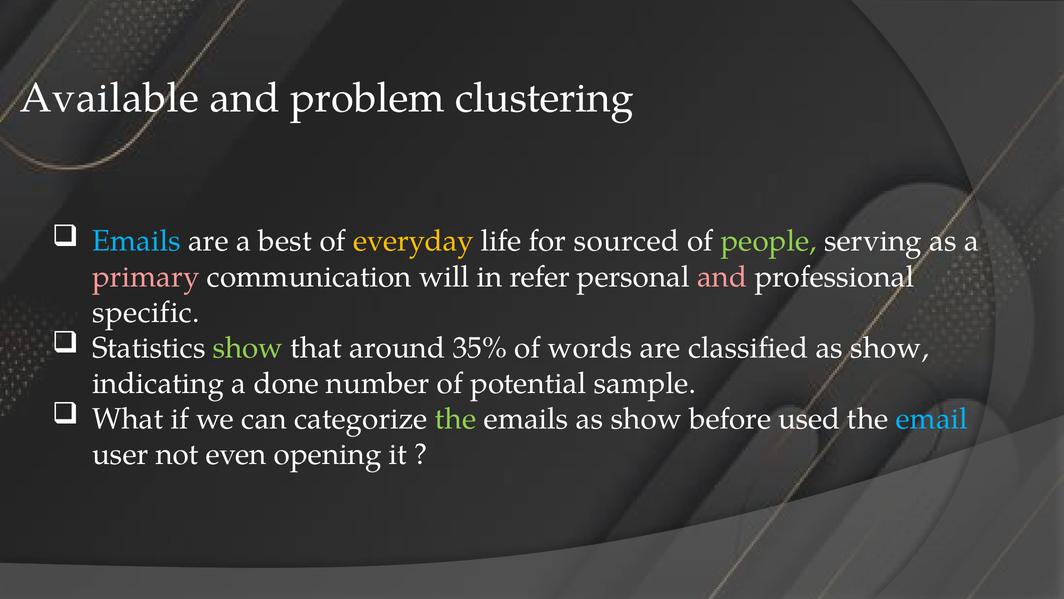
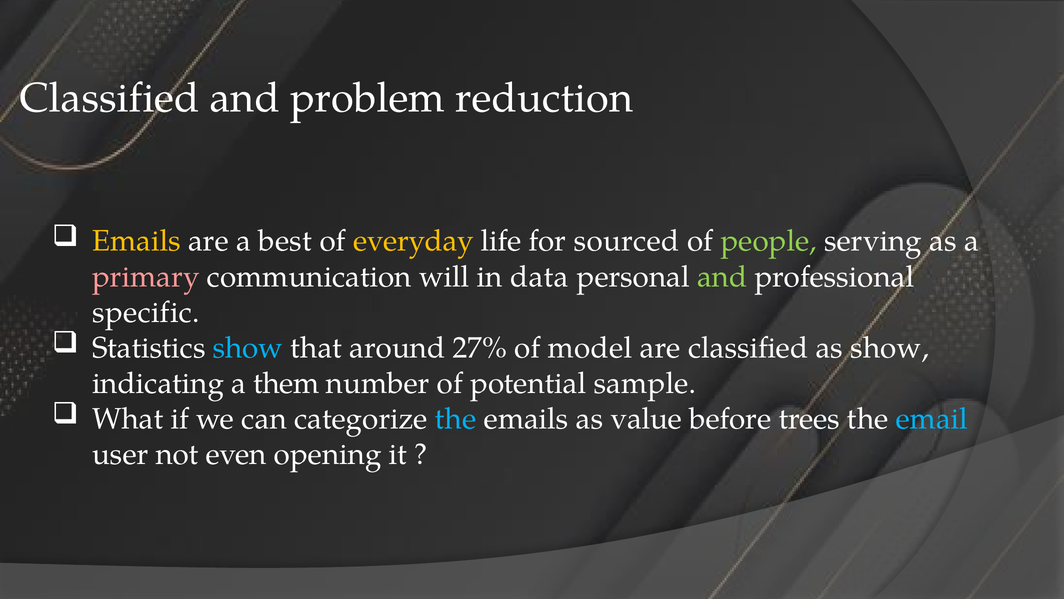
Available at (109, 98): Available -> Classified
clustering: clustering -> reduction
Emails at (136, 241) colour: light blue -> yellow
refer: refer -> data
and at (722, 277) colour: pink -> light green
show at (248, 347) colour: light green -> light blue
35%: 35% -> 27%
words: words -> model
done: done -> them
the at (456, 418) colour: light green -> light blue
emails as show: show -> value
used: used -> trees
